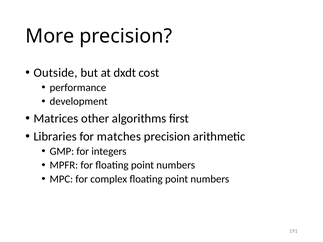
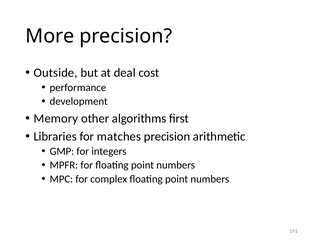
dxdt: dxdt -> deal
Matrices: Matrices -> Memory
